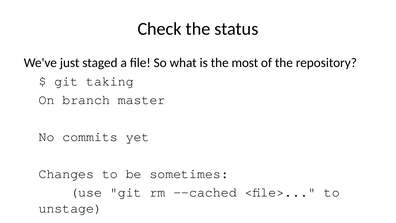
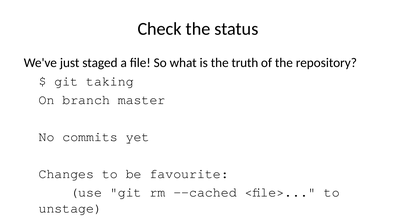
most: most -> truth
sometimes: sometimes -> favourite
